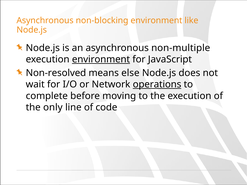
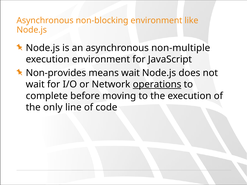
environment at (101, 59) underline: present -> none
Non-resolved: Non-resolved -> Non-provides
means else: else -> wait
